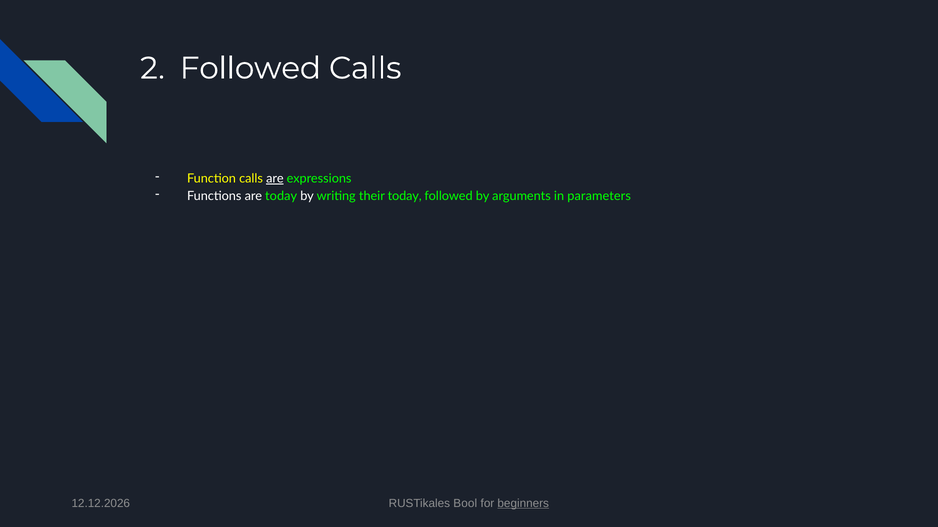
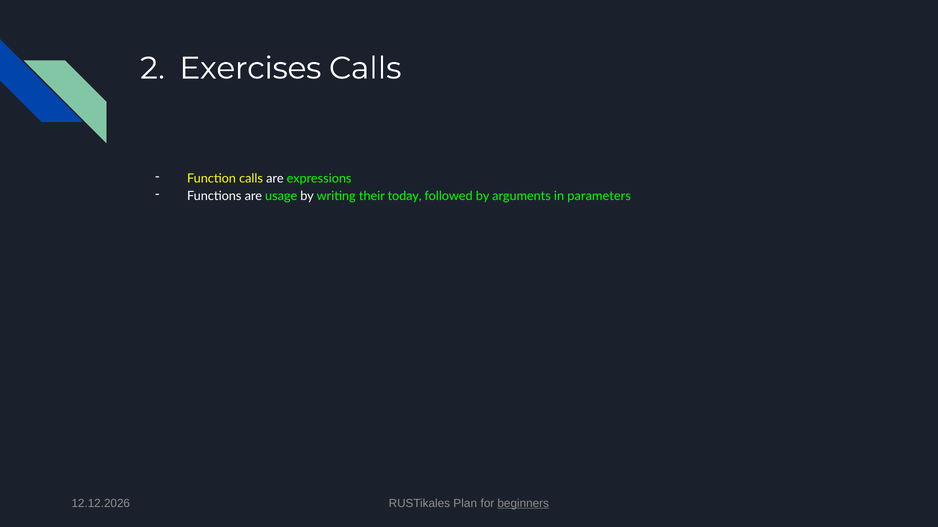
Followed at (250, 68): Followed -> Exercises
are at (275, 179) underline: present -> none
are today: today -> usage
Bool: Bool -> Plan
